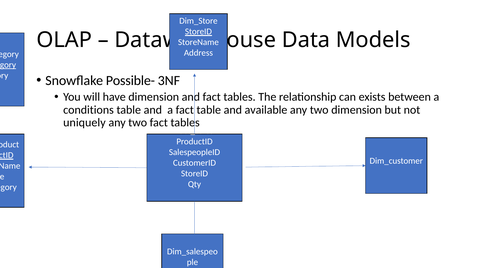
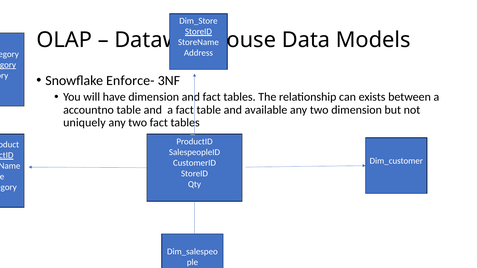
Possible-: Possible- -> Enforce-
conditions: conditions -> accountno
